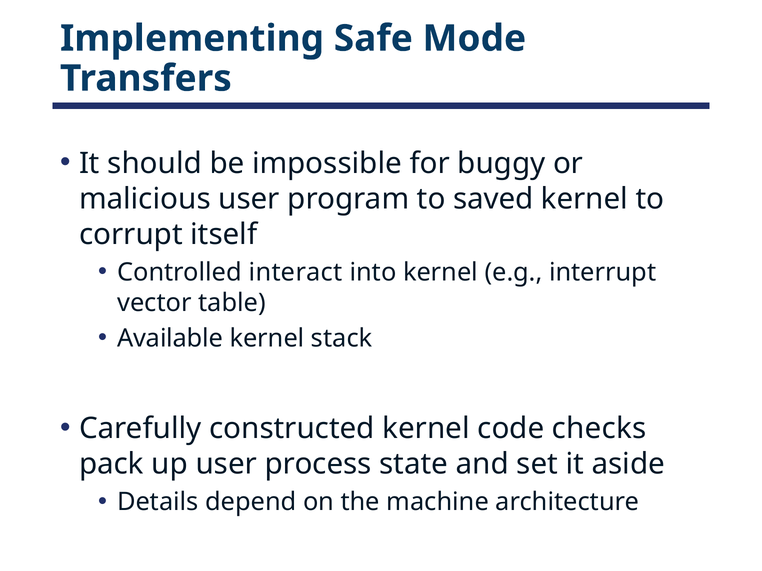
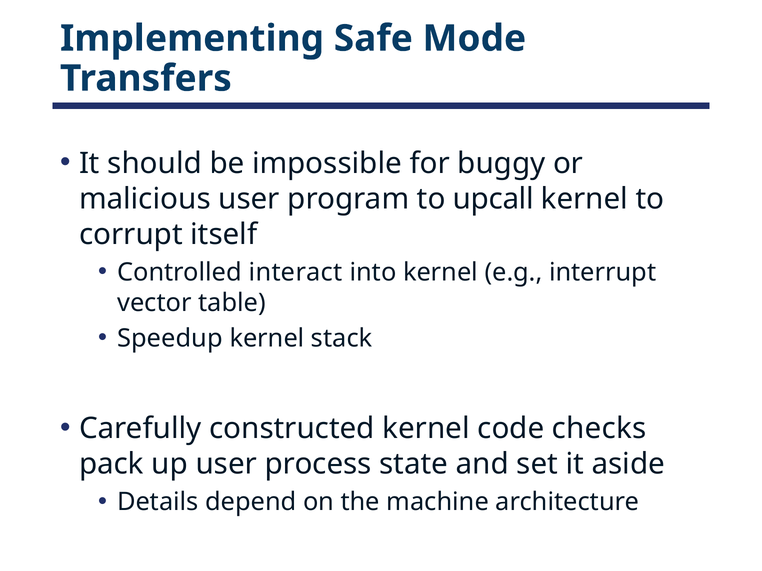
saved: saved -> upcall
Available: Available -> Speedup
